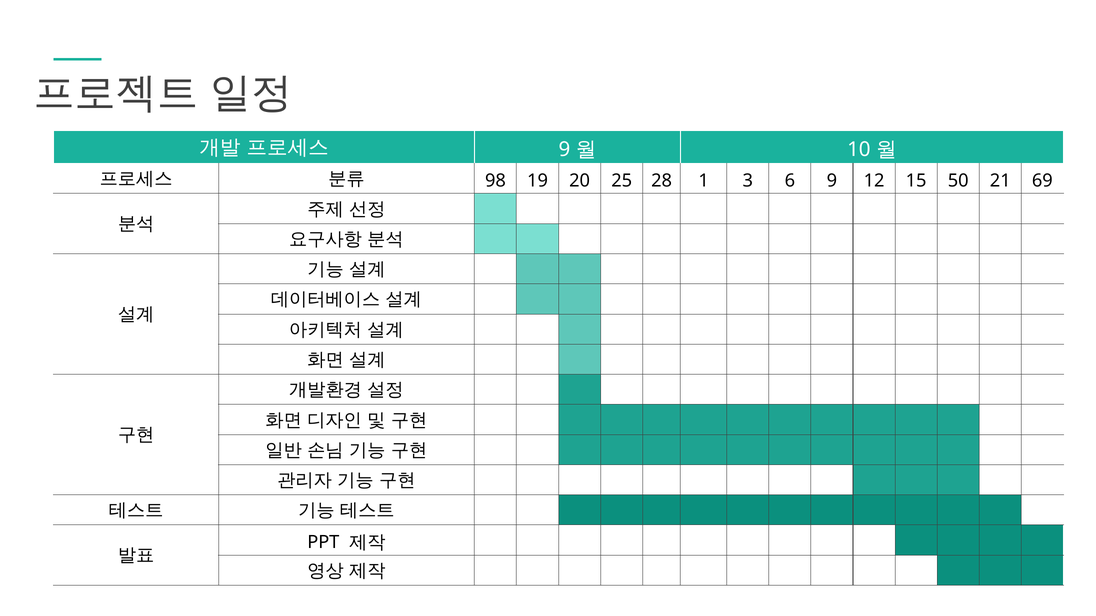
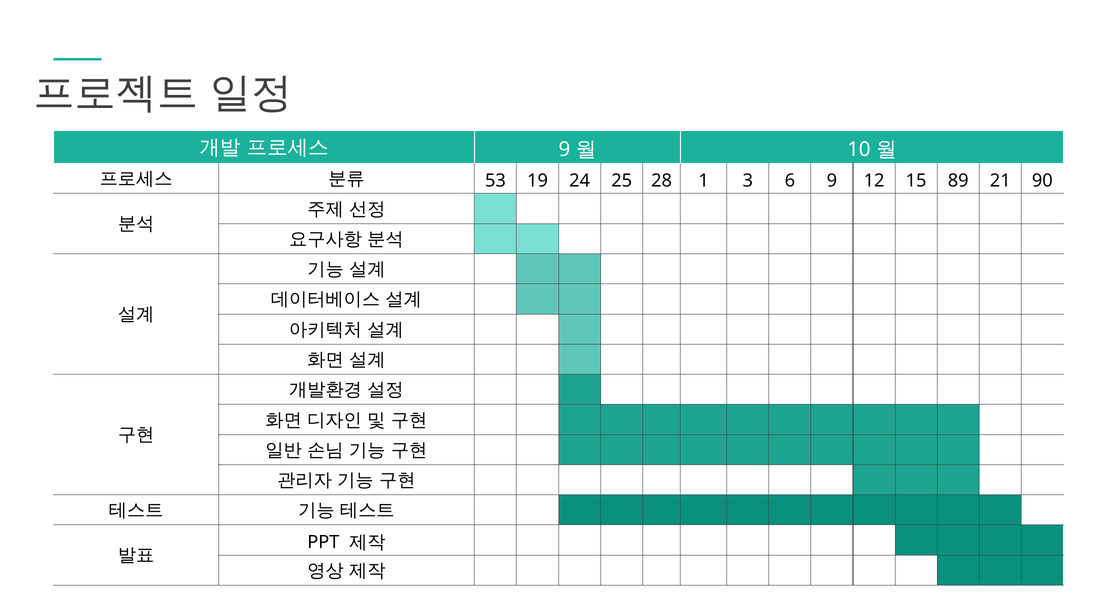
98: 98 -> 53
20: 20 -> 24
50: 50 -> 89
69: 69 -> 90
